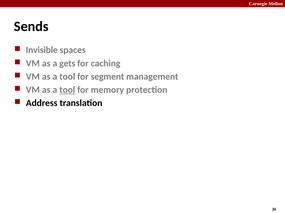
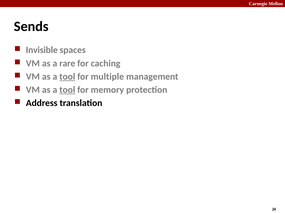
gets: gets -> rare
tool at (67, 77) underline: none -> present
segment: segment -> multiple
